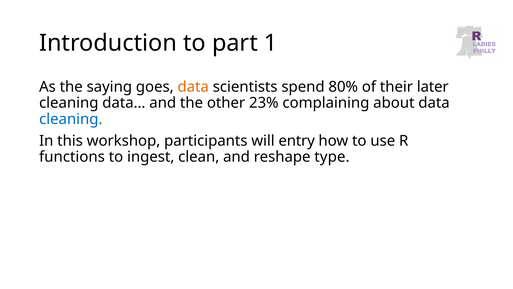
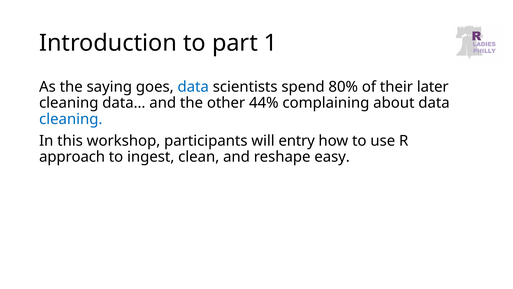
data at (193, 87) colour: orange -> blue
23%: 23% -> 44%
functions: functions -> approach
type: type -> easy
